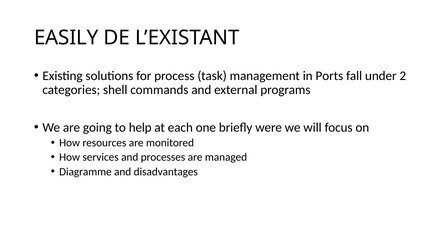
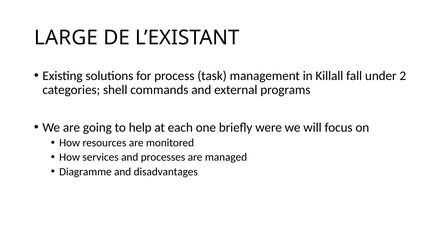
EASILY: EASILY -> LARGE
Ports: Ports -> Killall
